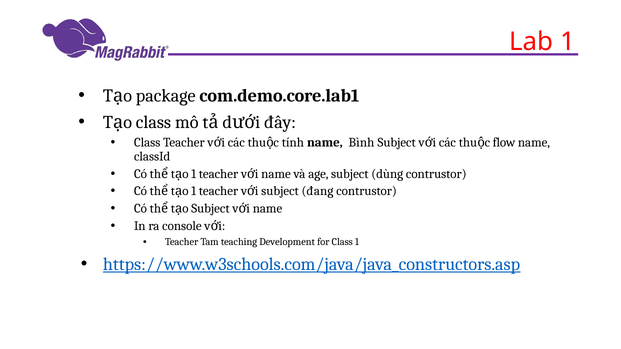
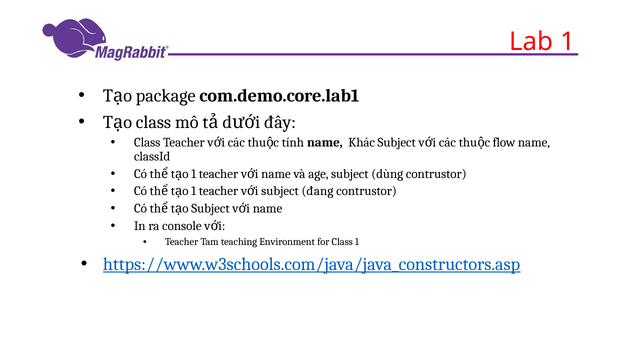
Bình: Bình -> Khác
Development: Development -> Environment
